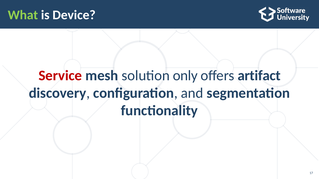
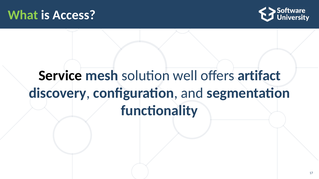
Device: Device -> Access
Service colour: red -> black
only: only -> well
